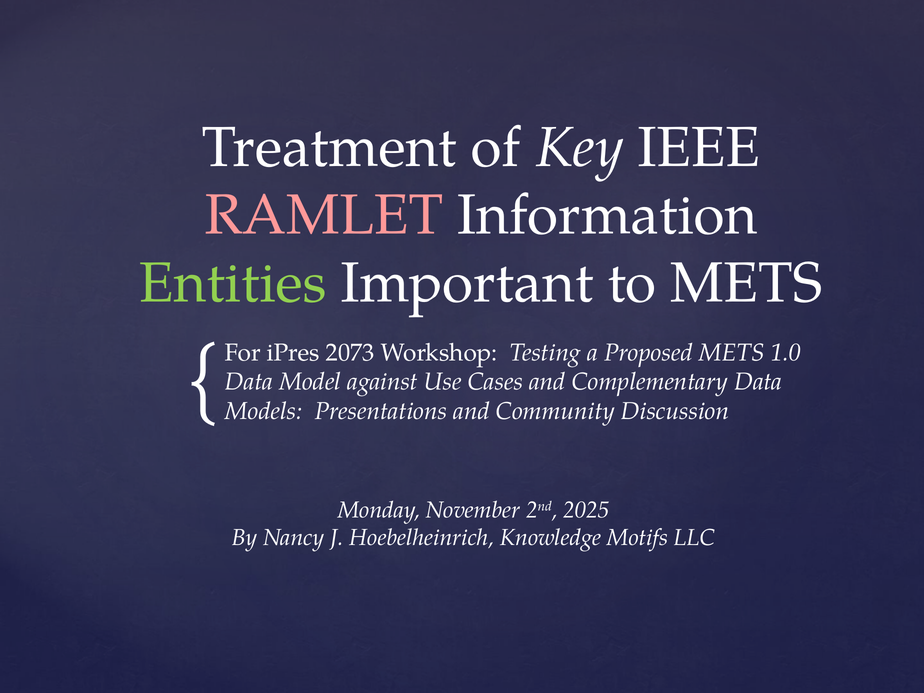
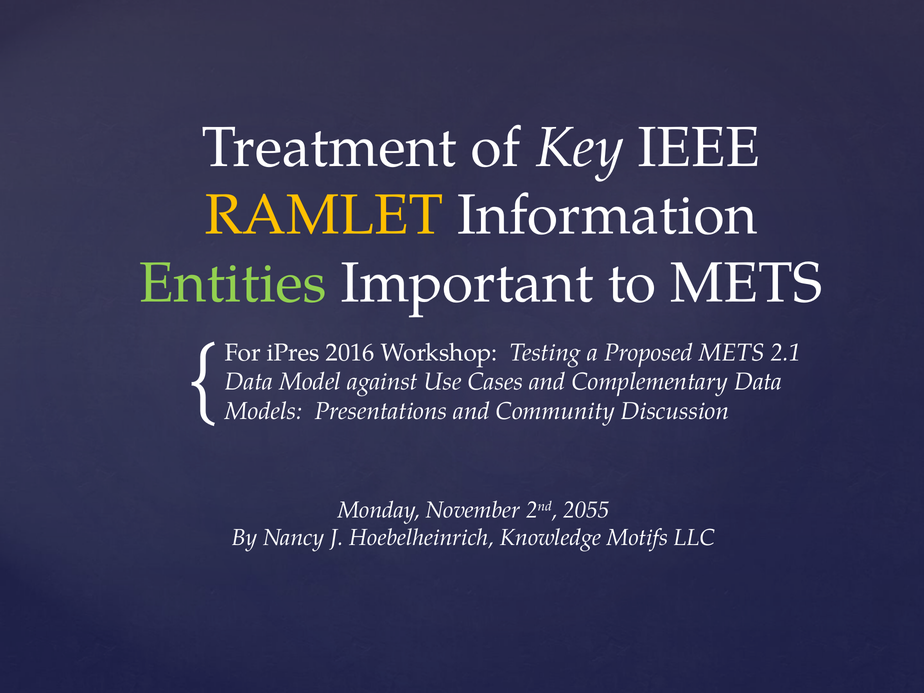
RAMLET colour: pink -> yellow
2073: 2073 -> 2016
1.0: 1.0 -> 2.1
2025: 2025 -> 2055
